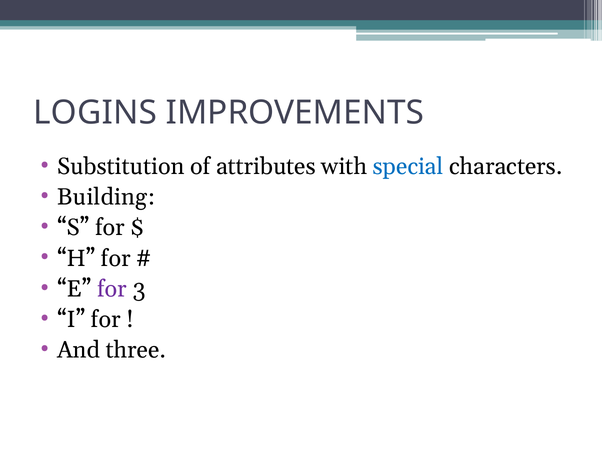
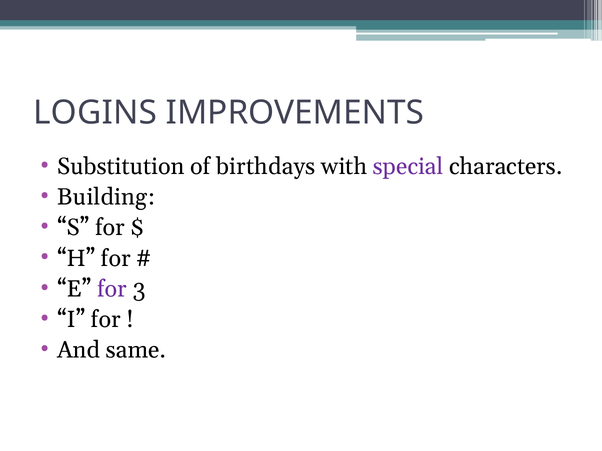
attributes: attributes -> birthdays
special colour: blue -> purple
three: three -> same
